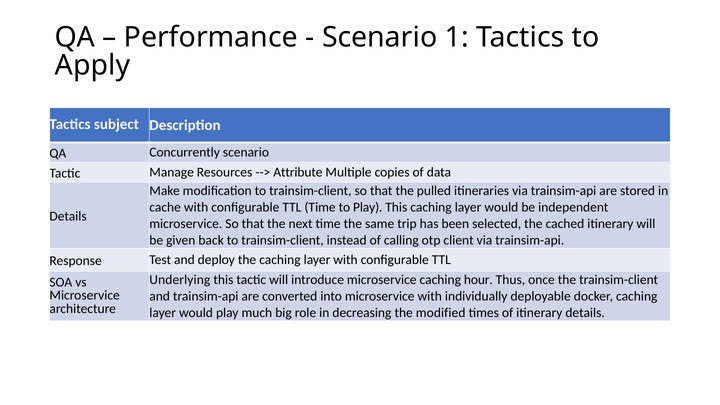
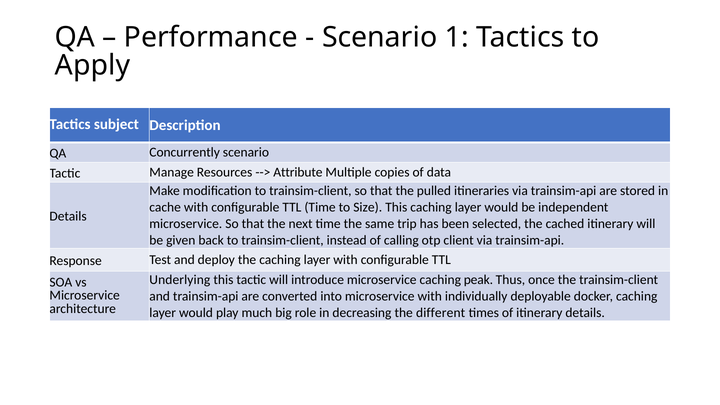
to Play: Play -> Size
hour: hour -> peak
modified: modified -> different
